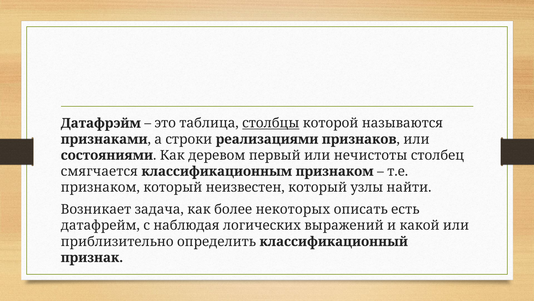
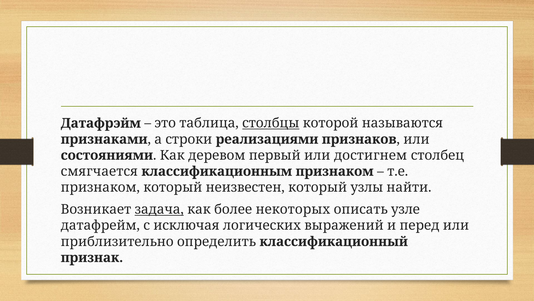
нечистоты: нечистоты -> достигнем
задача underline: none -> present
есть: есть -> узле
наблюдая: наблюдая -> исключая
какой: какой -> перед
